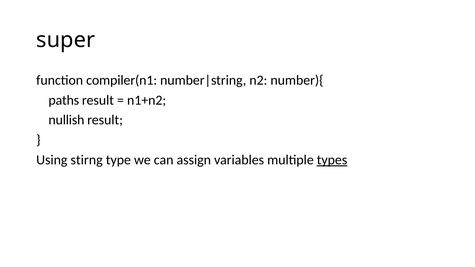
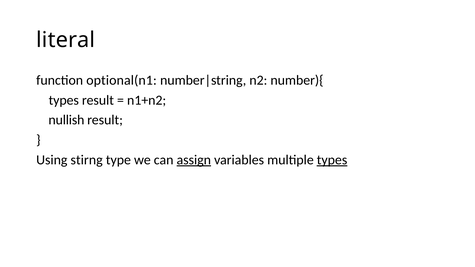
super: super -> literal
compiler(n1: compiler(n1 -> optional(n1
paths at (64, 100): paths -> types
assign underline: none -> present
